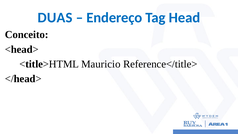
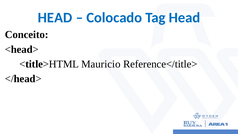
DUAS at (55, 18): DUAS -> HEAD
Endereço: Endereço -> Colocado
